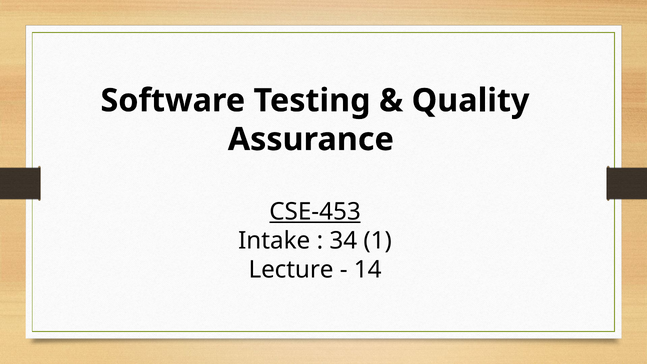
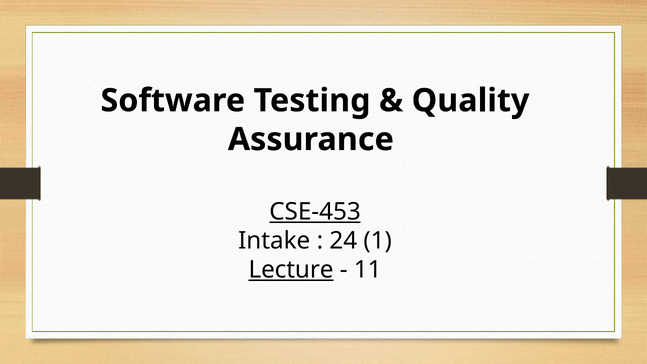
34: 34 -> 24
Lecture underline: none -> present
14: 14 -> 11
